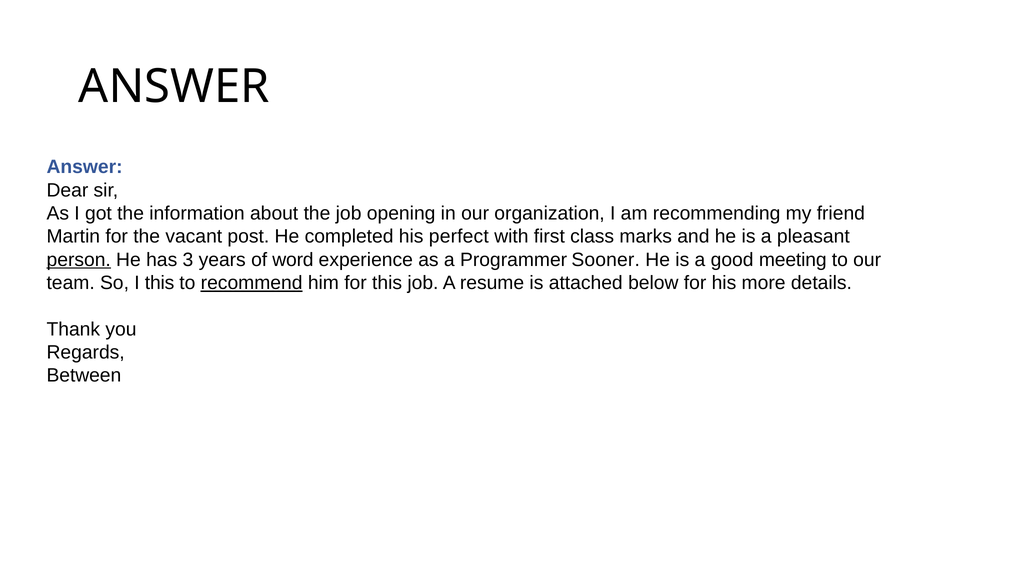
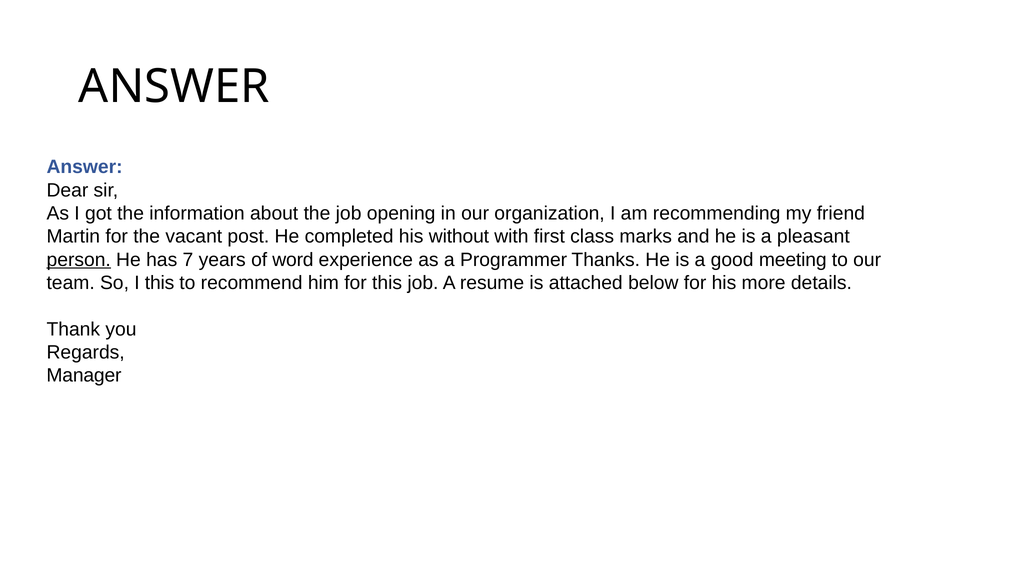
perfect: perfect -> without
3: 3 -> 7
Sooner: Sooner -> Thanks
recommend underline: present -> none
Between: Between -> Manager
